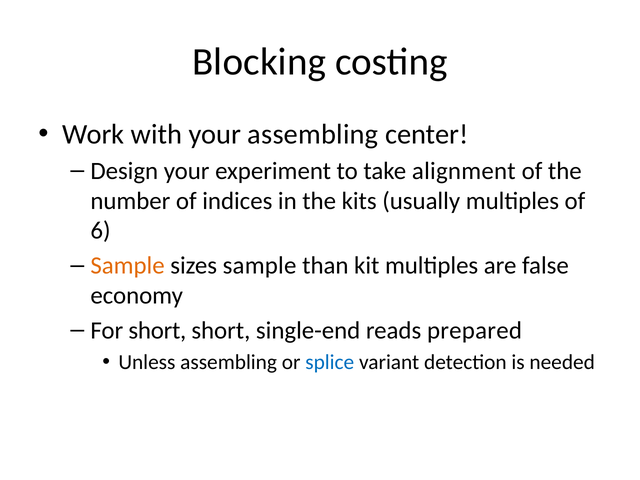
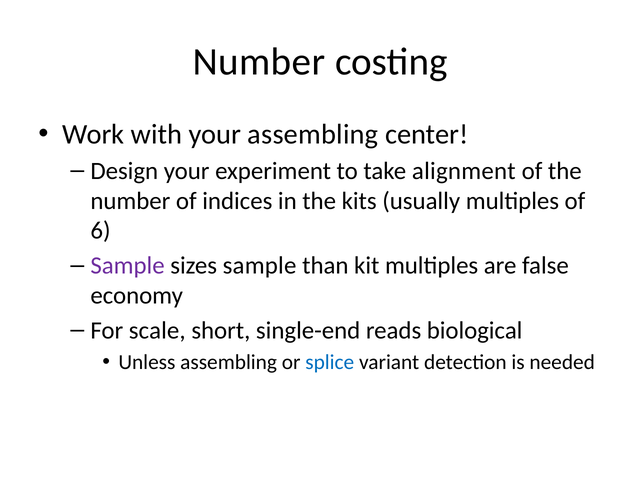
Blocking at (259, 62): Blocking -> Number
Sample at (128, 266) colour: orange -> purple
For short: short -> scale
prepared: prepared -> biological
